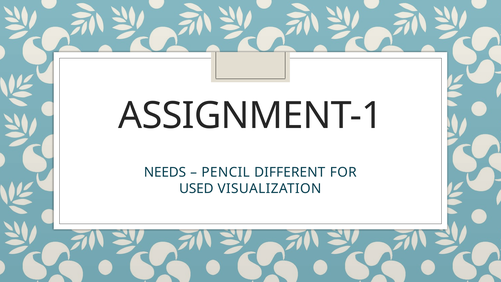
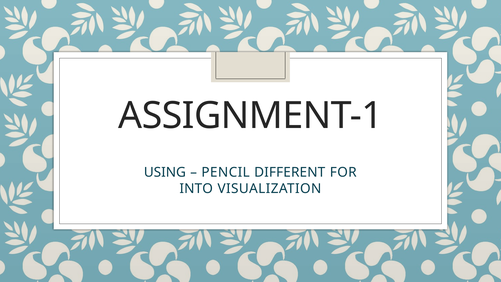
NEEDS: NEEDS -> USING
USED: USED -> INTO
